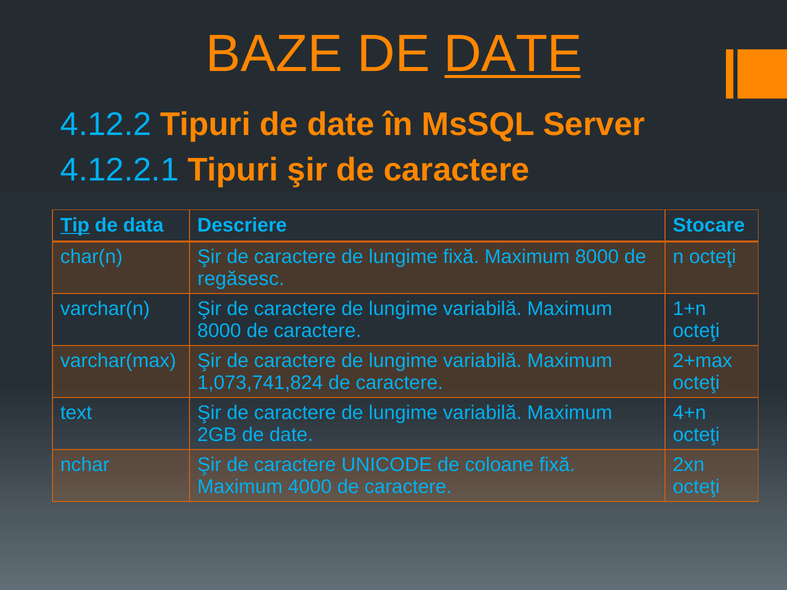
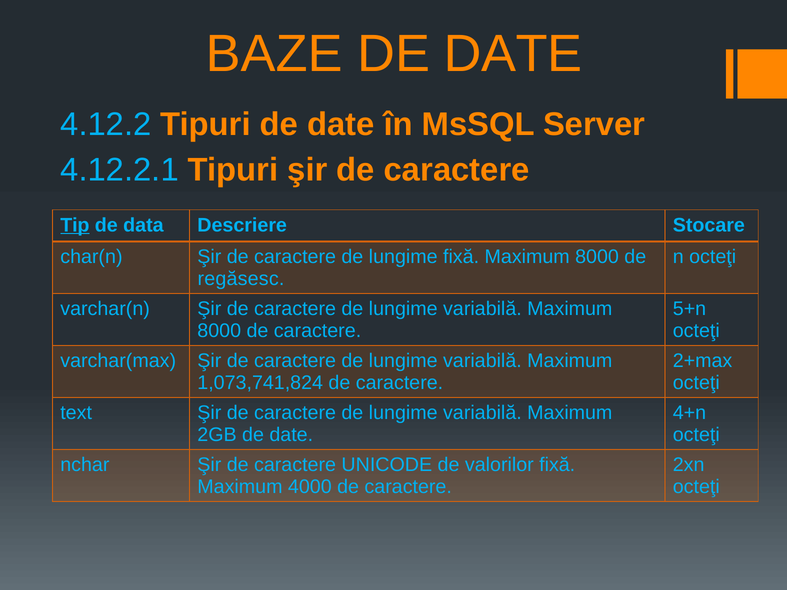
DATE at (513, 54) underline: present -> none
1+n: 1+n -> 5+n
coloane: coloane -> valorilor
